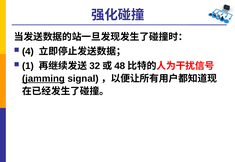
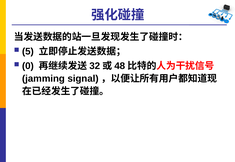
4: 4 -> 5
1: 1 -> 0
jamming underline: present -> none
